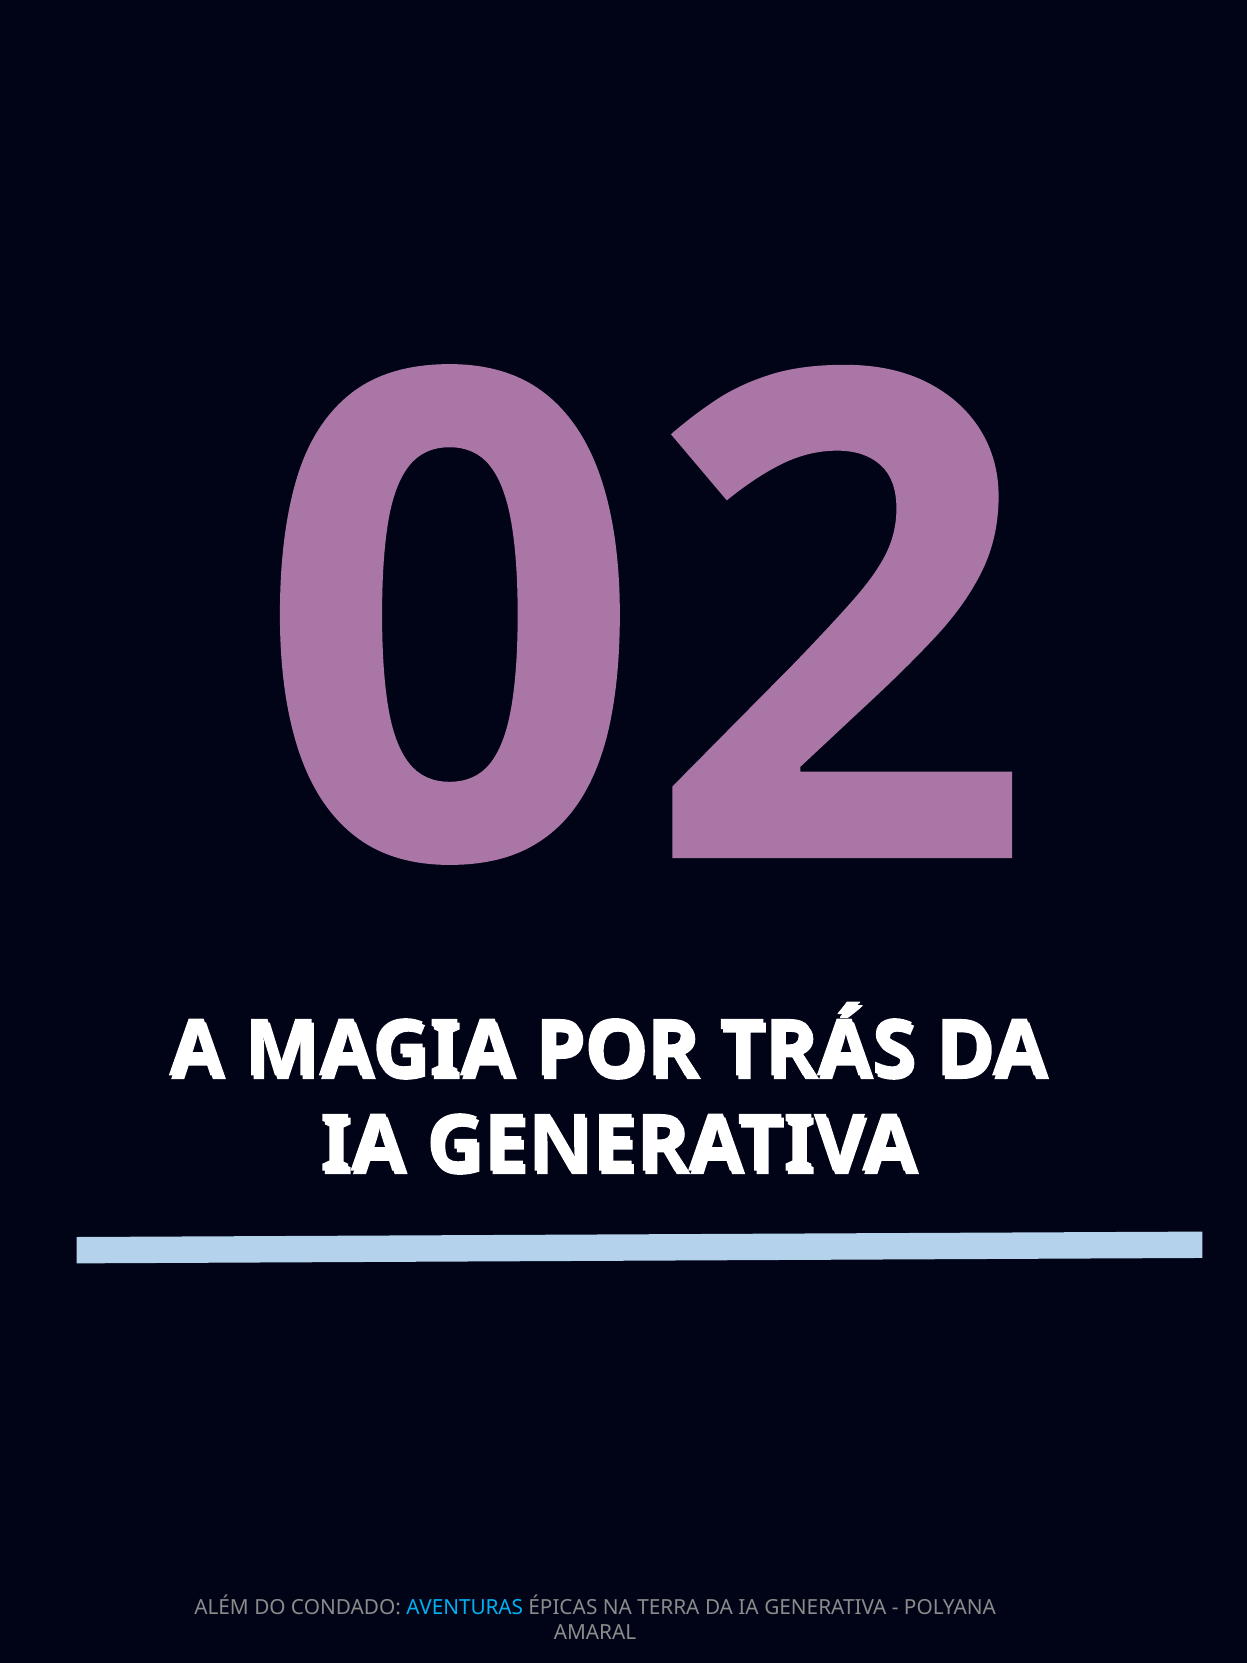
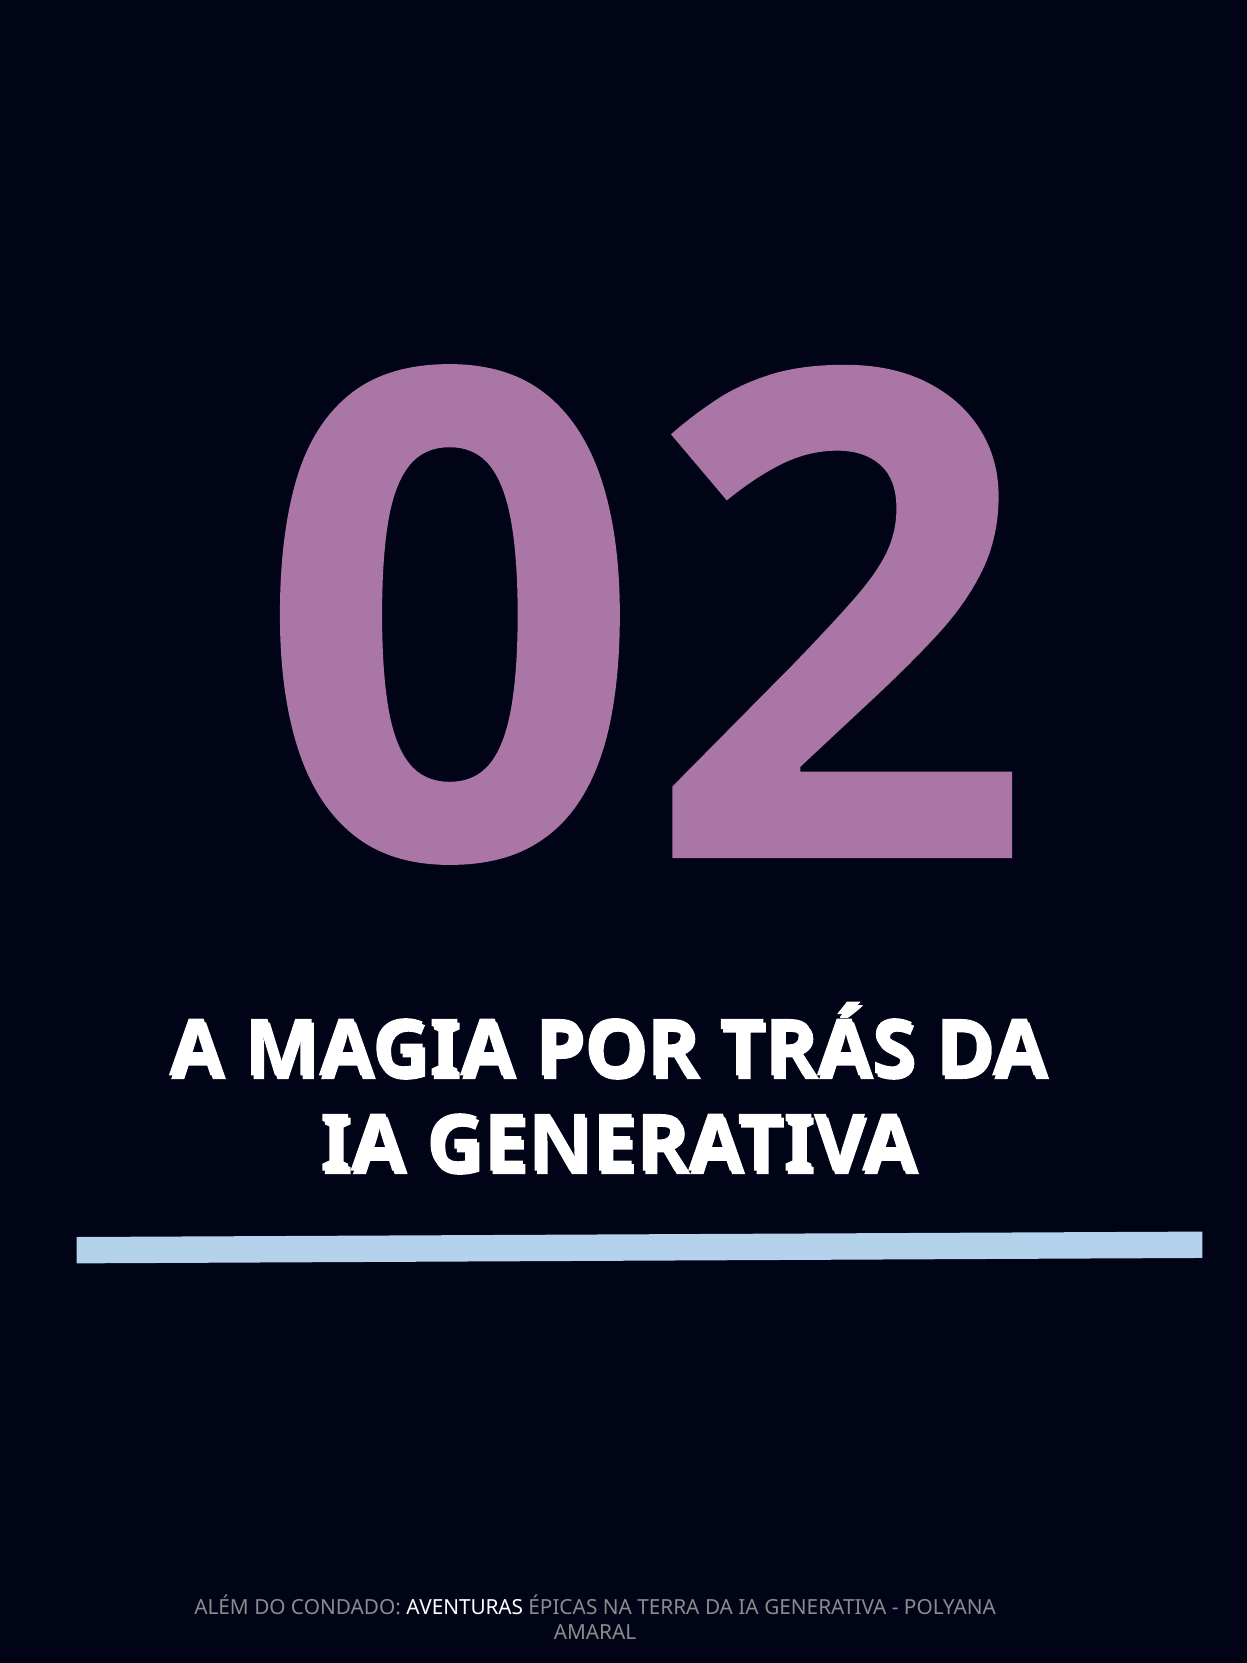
AVENTURAS colour: light blue -> white
